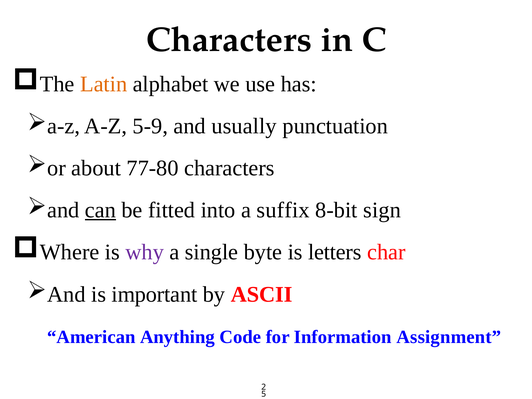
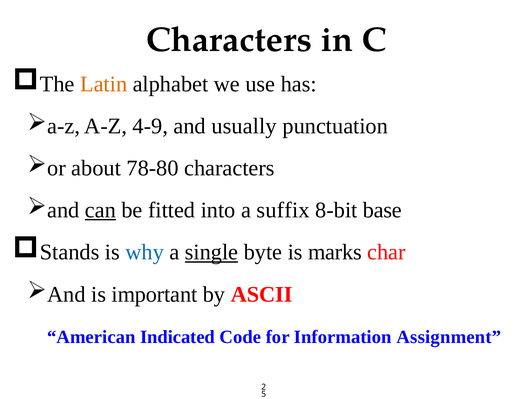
5-9: 5-9 -> 4-9
77-80: 77-80 -> 78-80
sign: sign -> base
Where: Where -> Stands
why colour: purple -> blue
single underline: none -> present
letters: letters -> marks
Anything: Anything -> Indicated
